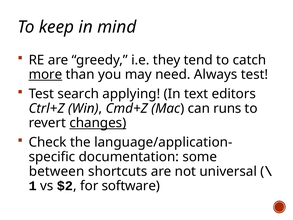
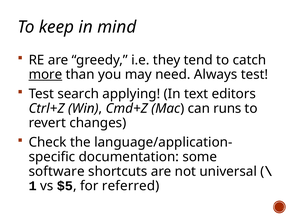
changes underline: present -> none
between: between -> software
$2: $2 -> $5
software: software -> referred
